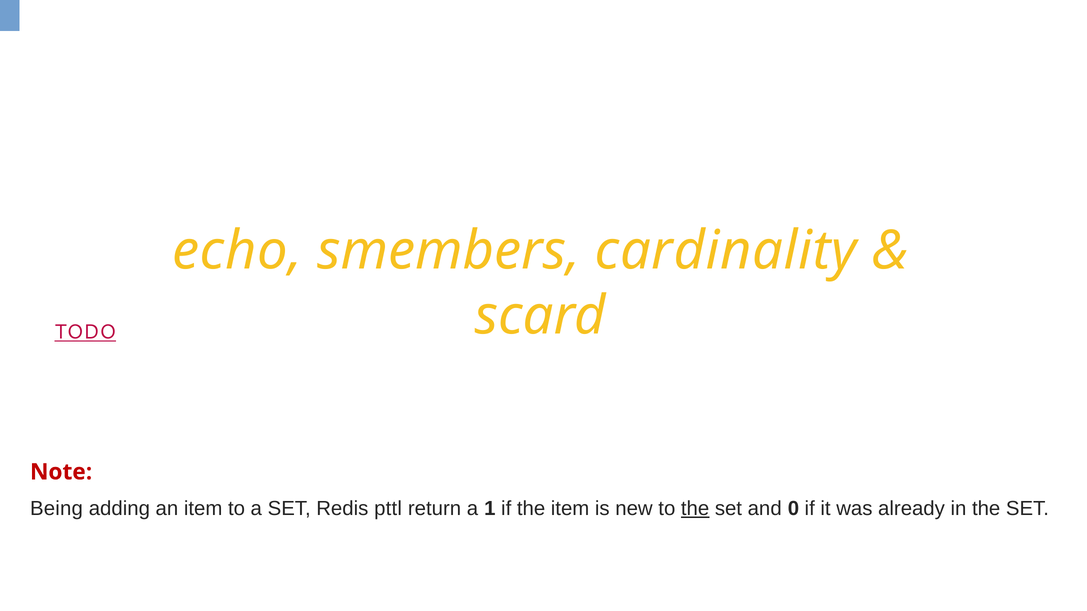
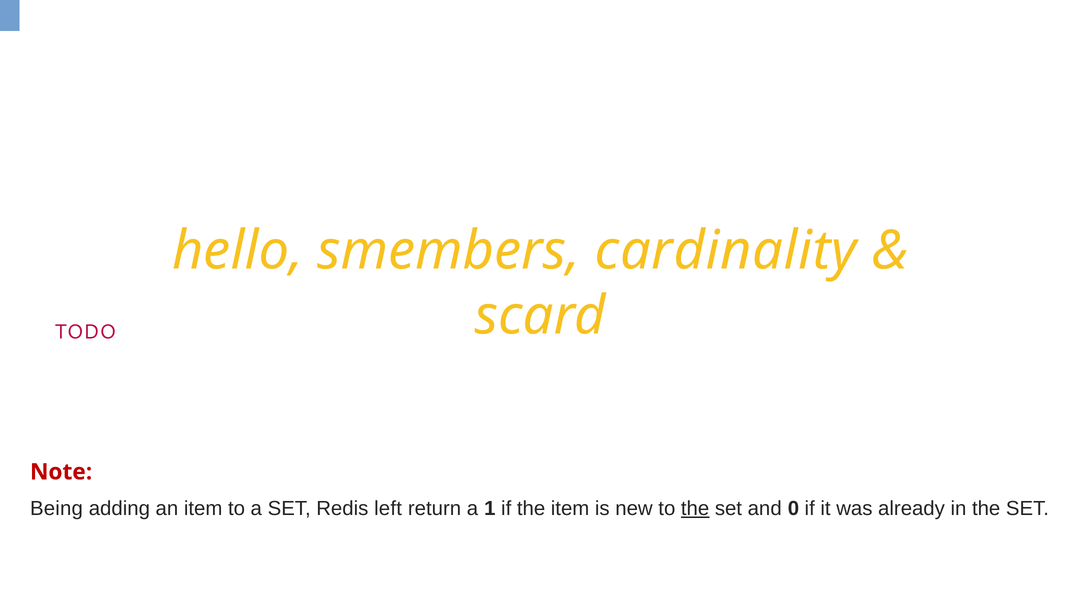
echo: echo -> hello
TODO underline: present -> none
pttl: pttl -> left
